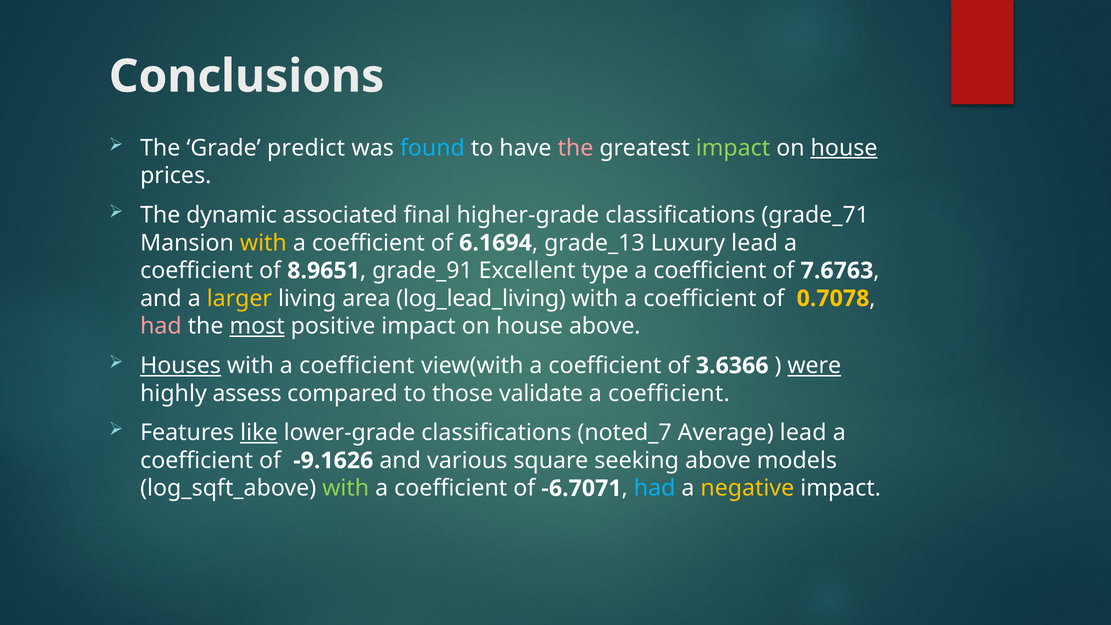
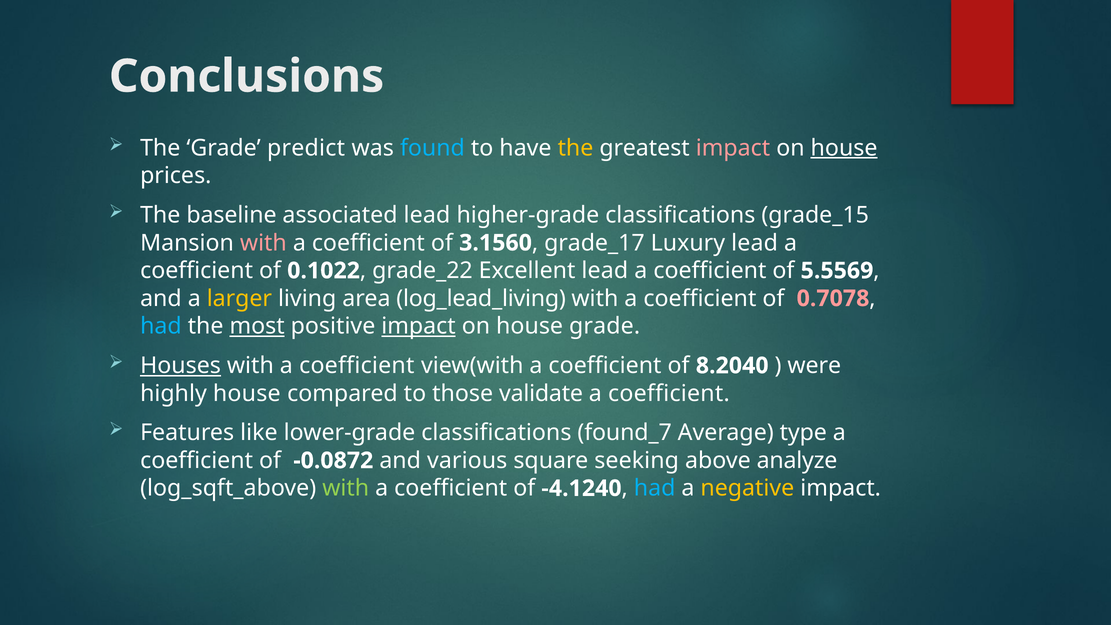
the at (575, 148) colour: pink -> yellow
impact at (733, 148) colour: light green -> pink
dynamic: dynamic -> baseline
associated final: final -> lead
grade_71: grade_71 -> grade_15
with at (263, 243) colour: yellow -> pink
6.1694: 6.1694 -> 3.1560
grade_13: grade_13 -> grade_17
8.9651: 8.9651 -> 0.1022
grade_91: grade_91 -> grade_22
Excellent type: type -> lead
7.6763: 7.6763 -> 5.5569
0.7078 colour: yellow -> pink
had at (161, 326) colour: pink -> light blue
impact at (419, 326) underline: none -> present
house above: above -> grade
3.6366: 3.6366 -> 8.2040
were underline: present -> none
highly assess: assess -> house
like underline: present -> none
noted_7: noted_7 -> found_7
Average lead: lead -> type
-9.1626: -9.1626 -> -0.0872
models: models -> analyze
-6.7071: -6.7071 -> -4.1240
